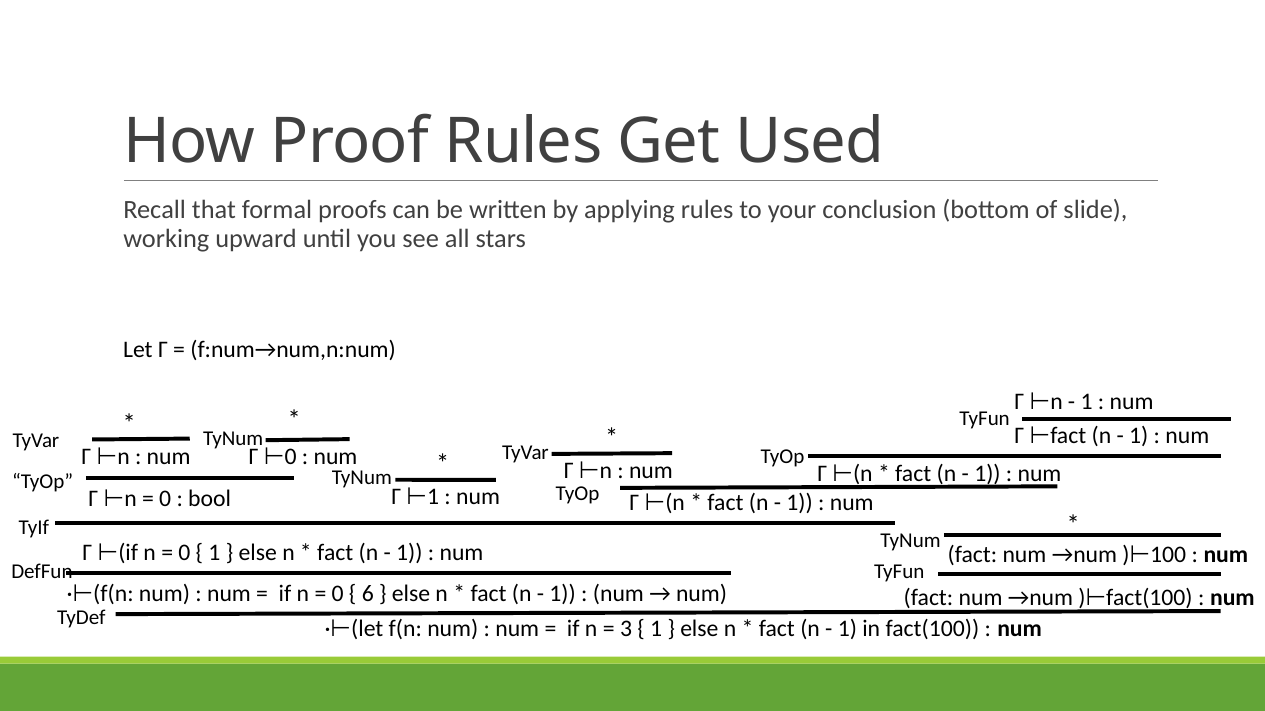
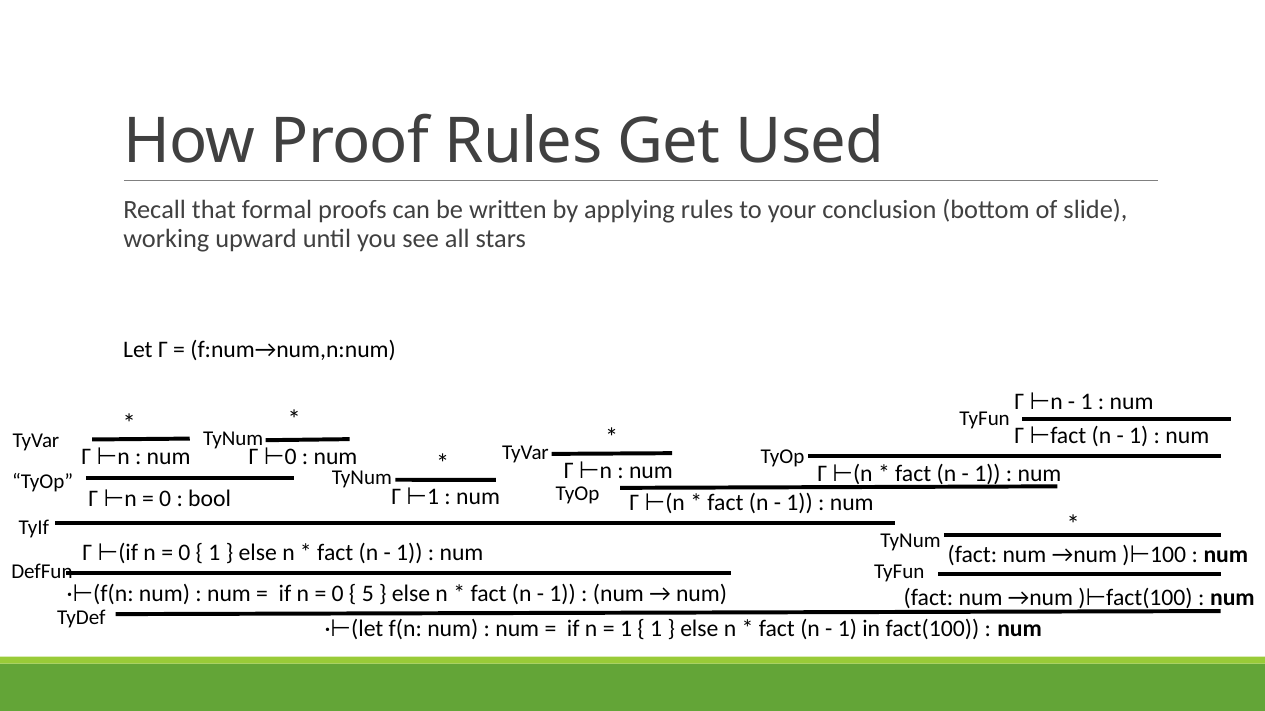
6: 6 -> 5
3 at (626, 629): 3 -> 1
